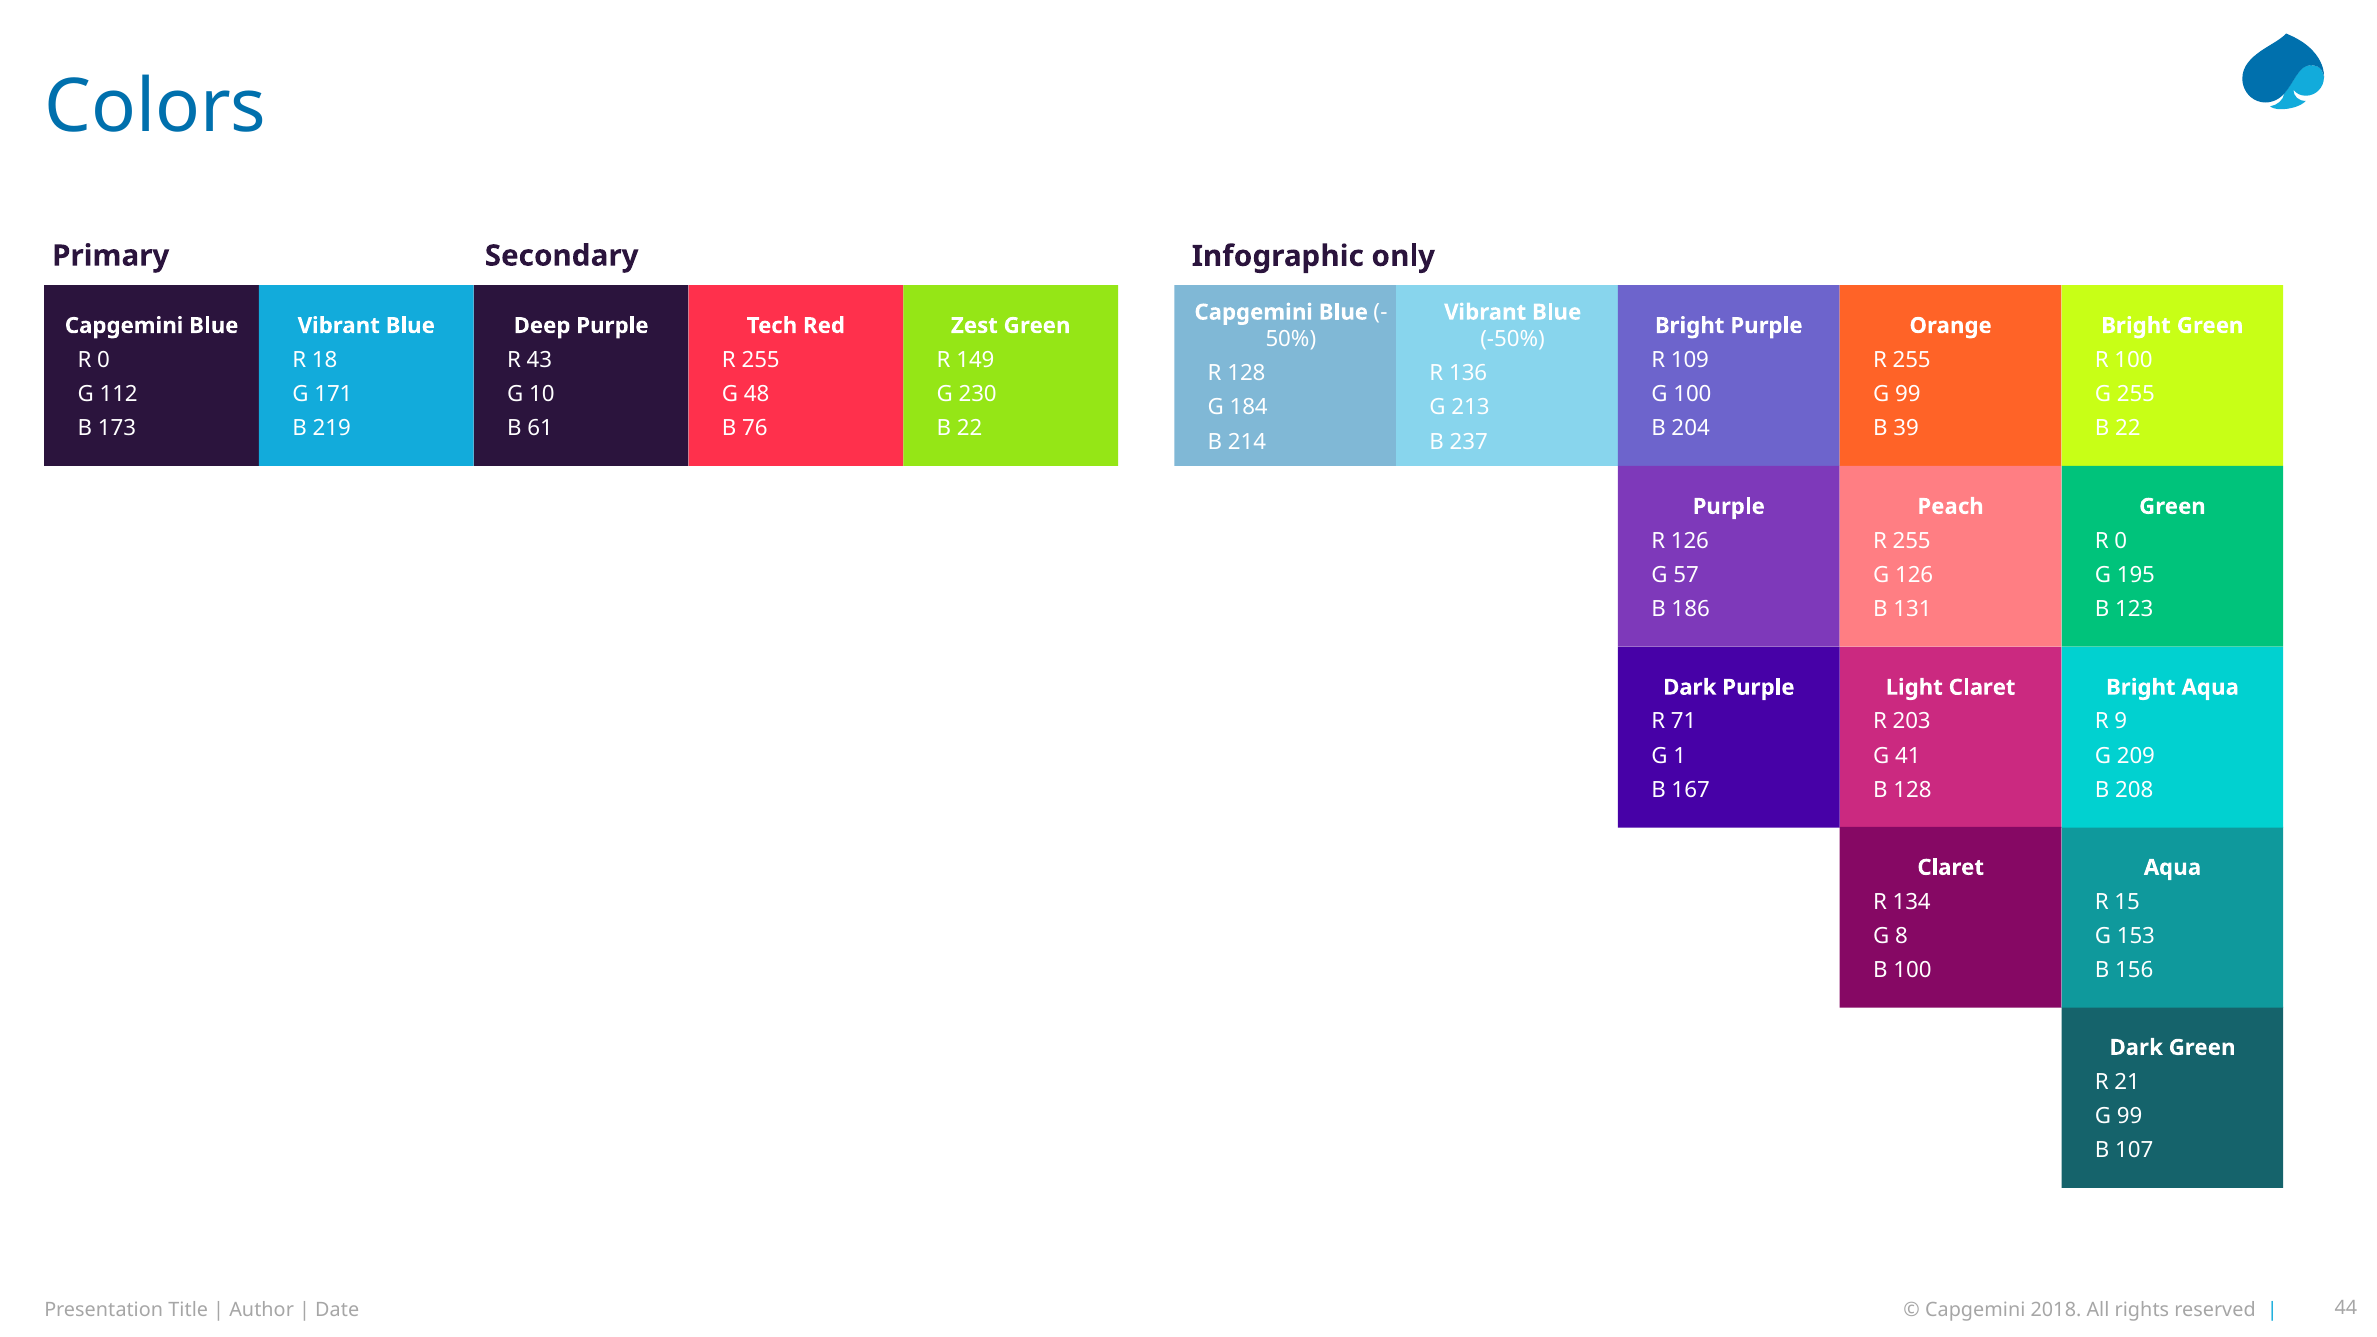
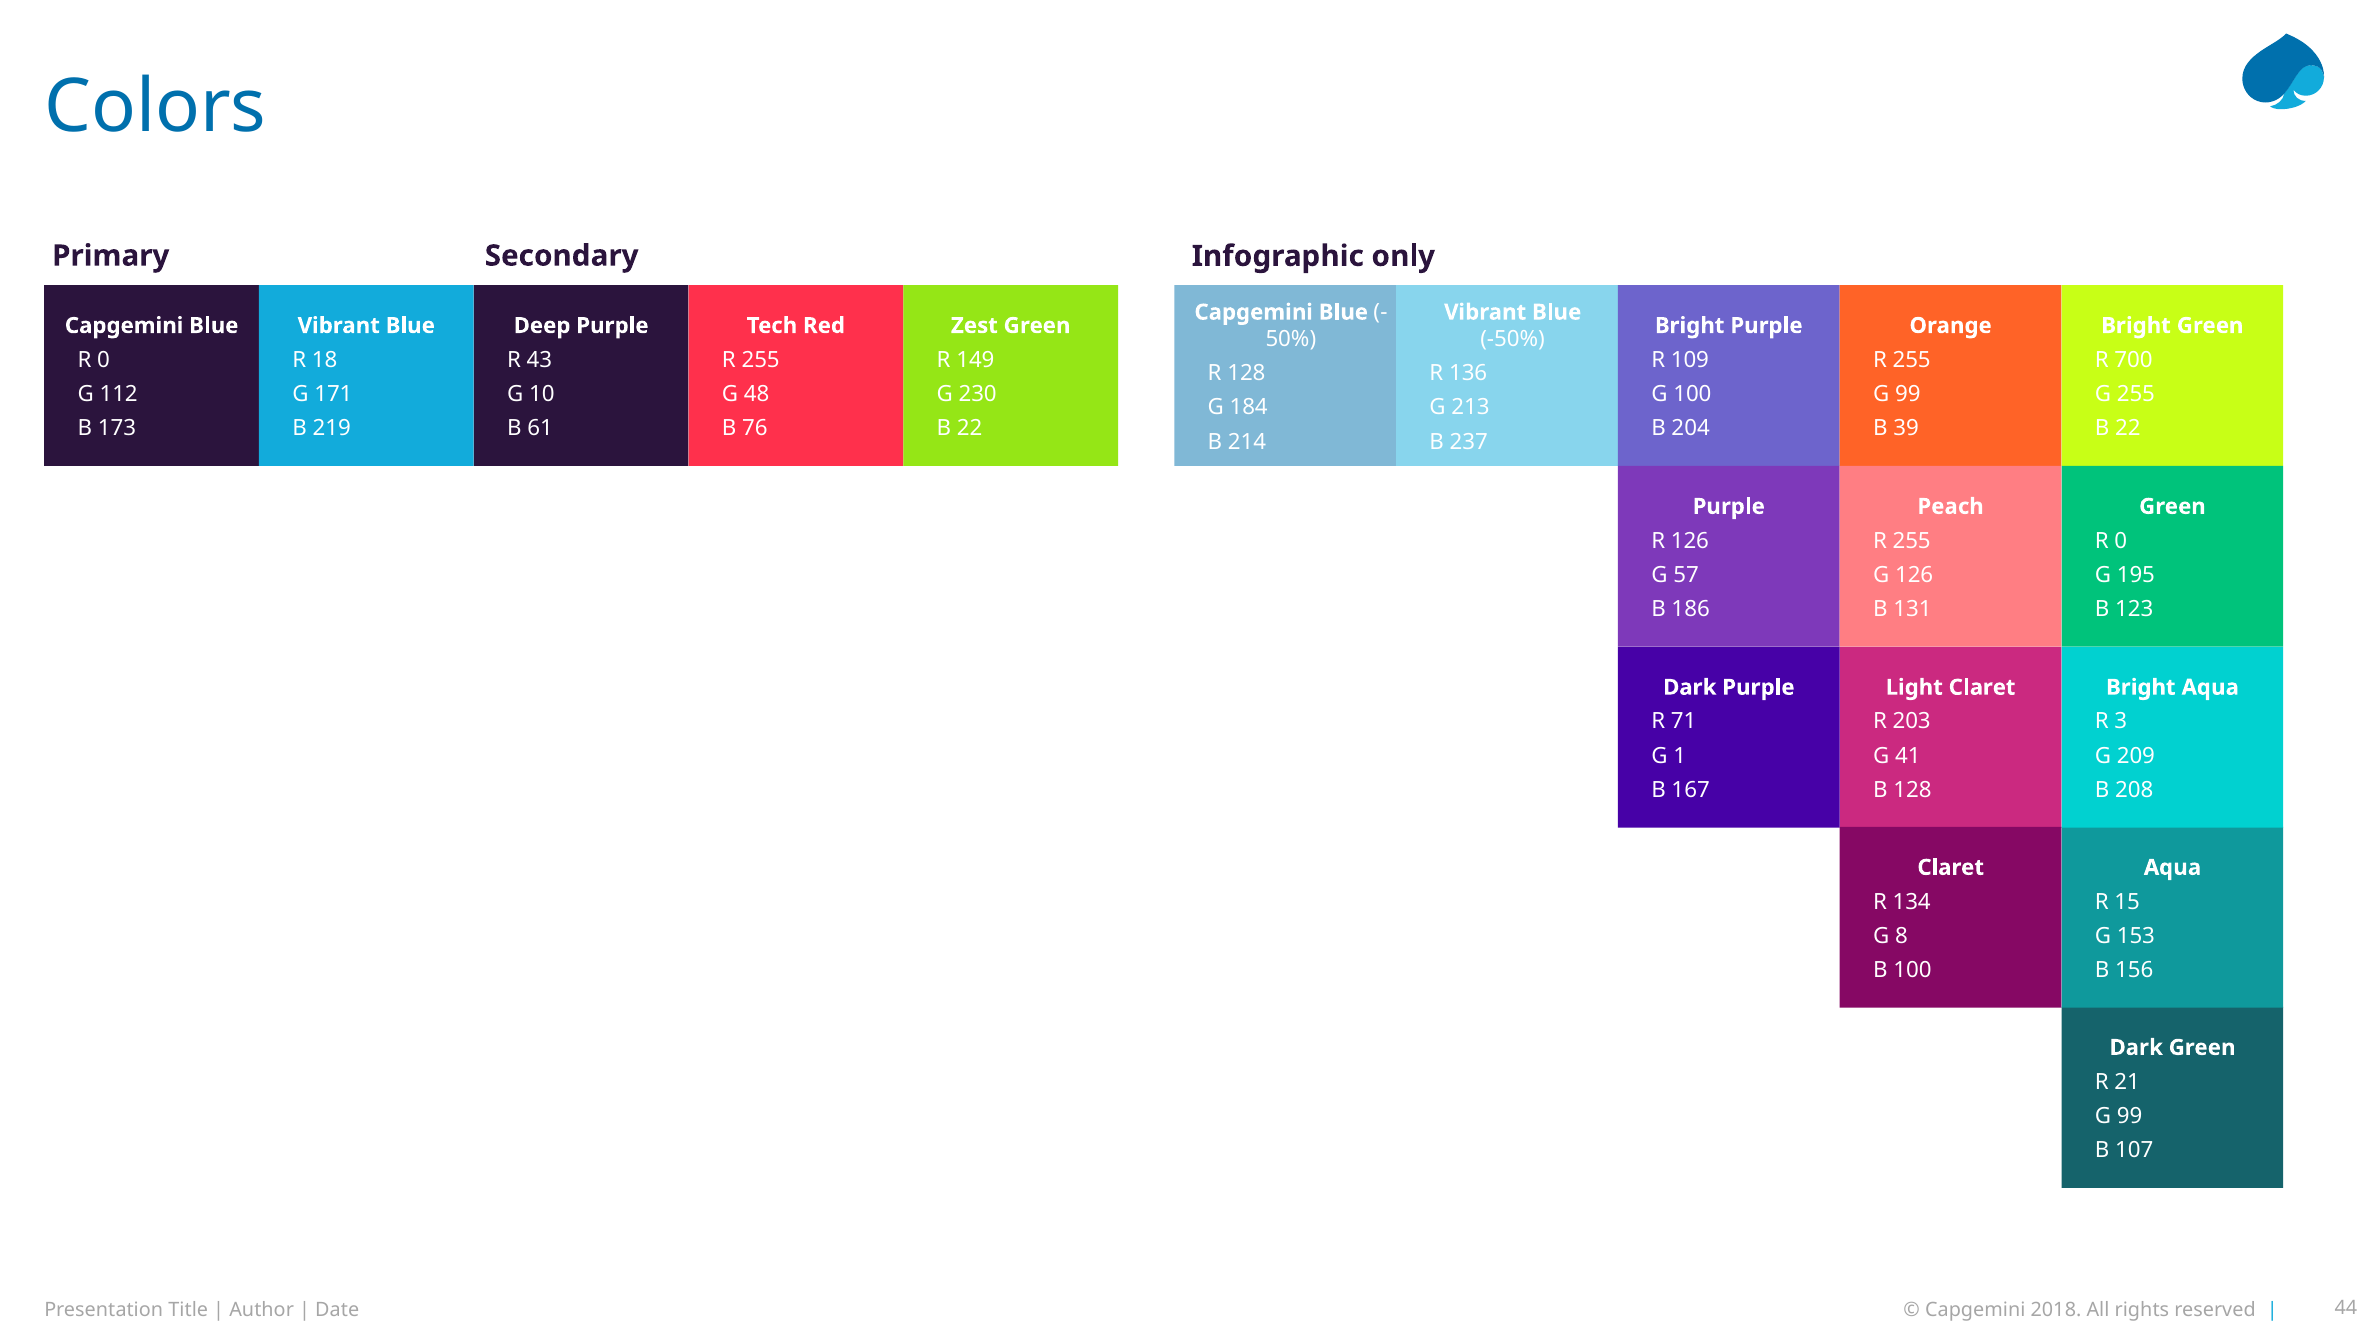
R 100: 100 -> 700
9: 9 -> 3
